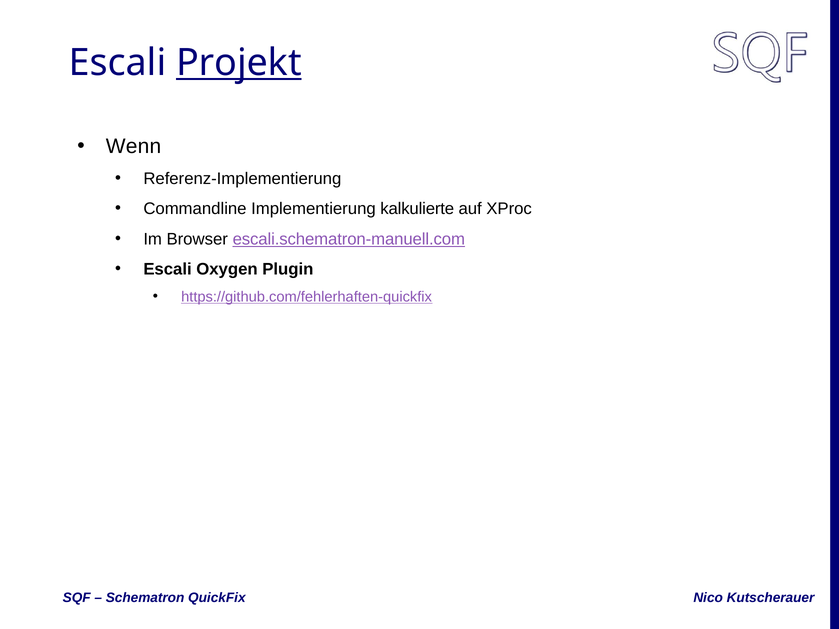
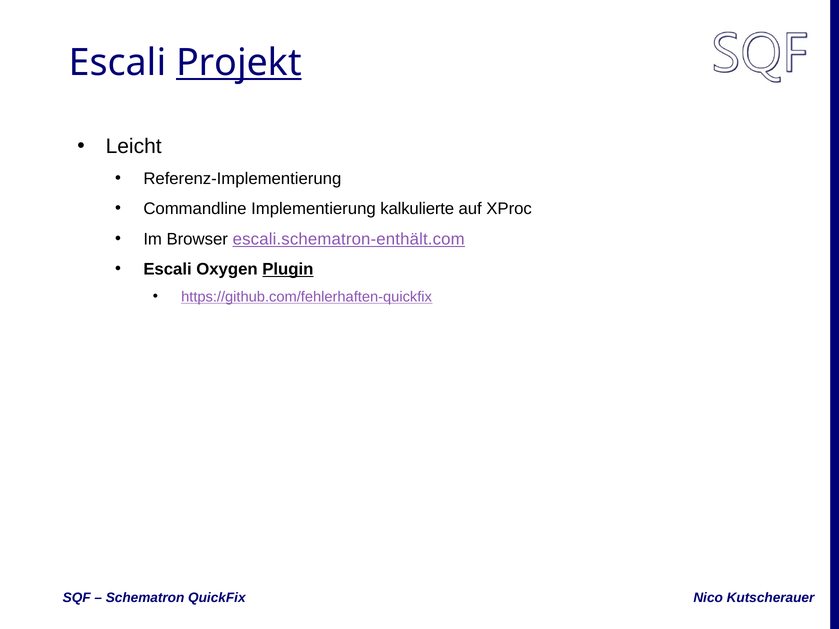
Wenn: Wenn -> Leicht
escali.schematron-manuell.com: escali.schematron-manuell.com -> escali.schematron-enthält.com
Plugin underline: none -> present
